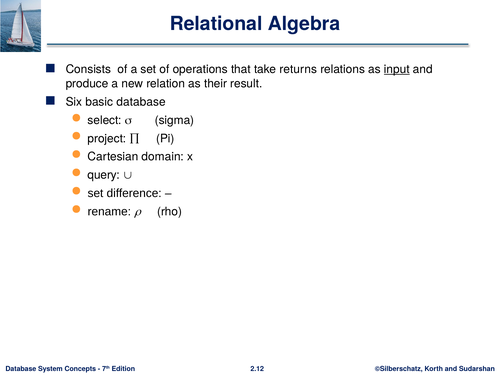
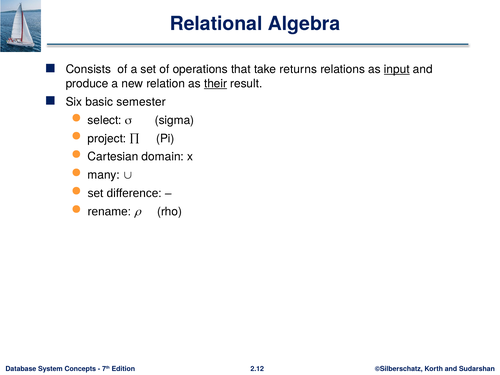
their underline: none -> present
basic database: database -> semester
query: query -> many
